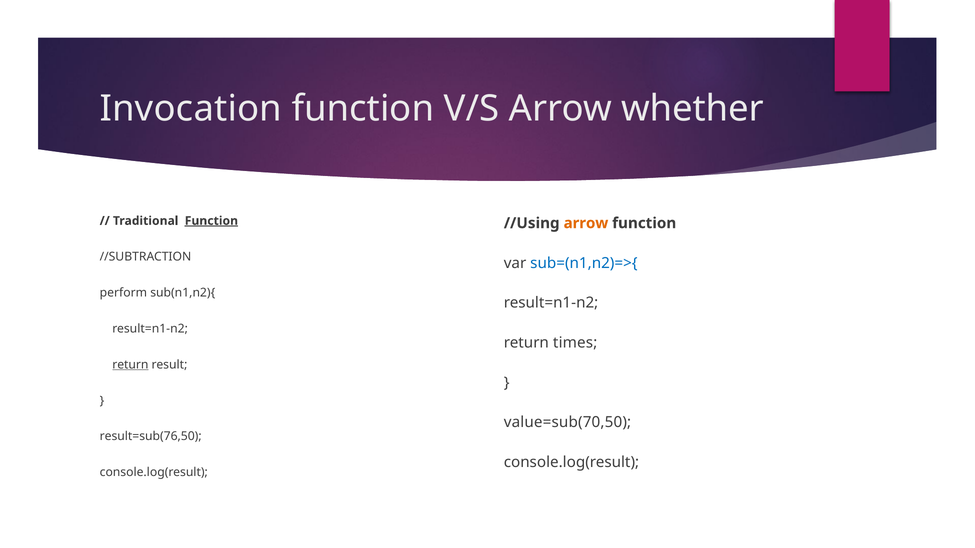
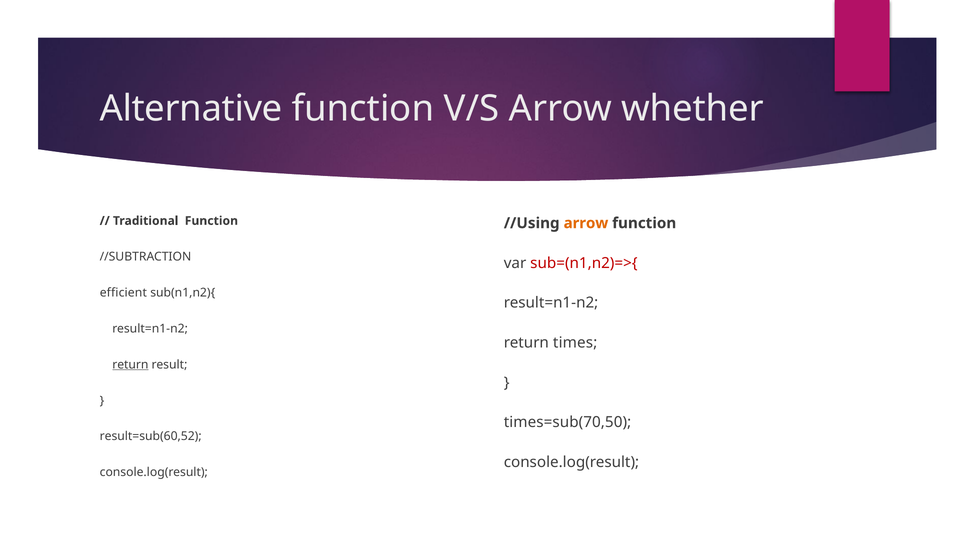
Invocation: Invocation -> Alternative
Function at (211, 221) underline: present -> none
sub=(n1,n2)=>{ colour: blue -> red
perform: perform -> efficient
value=sub(70,50: value=sub(70,50 -> times=sub(70,50
result=sub(76,50: result=sub(76,50 -> result=sub(60,52
